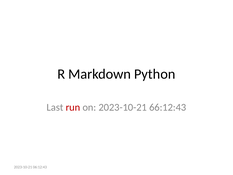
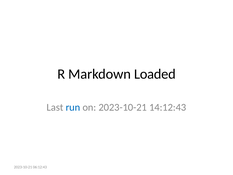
Python: Python -> Loaded
run colour: red -> blue
66:12:43: 66:12:43 -> 14:12:43
